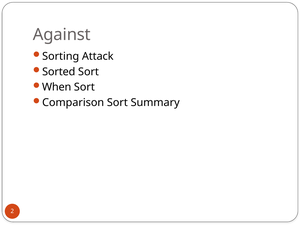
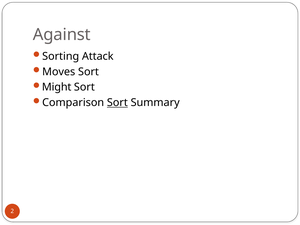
Sorted: Sorted -> Moves
When: When -> Might
Sort at (117, 103) underline: none -> present
